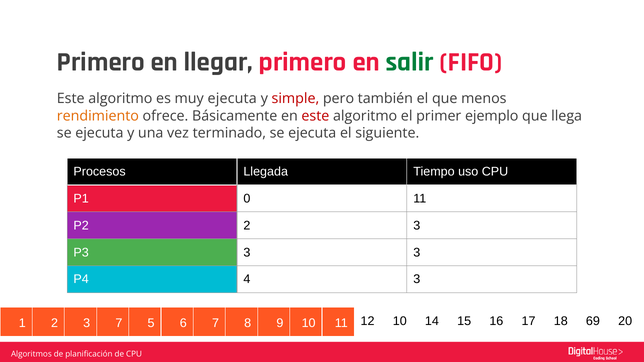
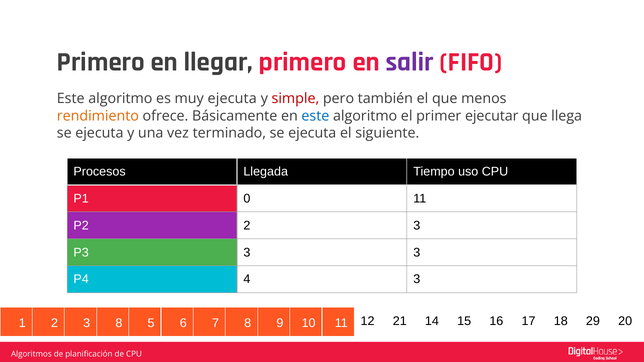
salir colour: green -> purple
este at (315, 116) colour: red -> blue
ejemplo: ejemplo -> ejecutar
3 7: 7 -> 8
12 10: 10 -> 21
69: 69 -> 29
